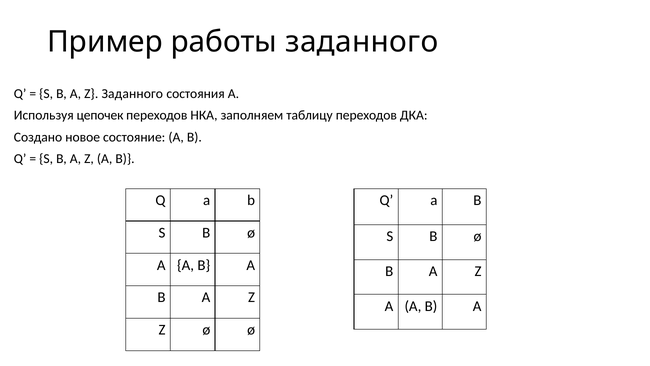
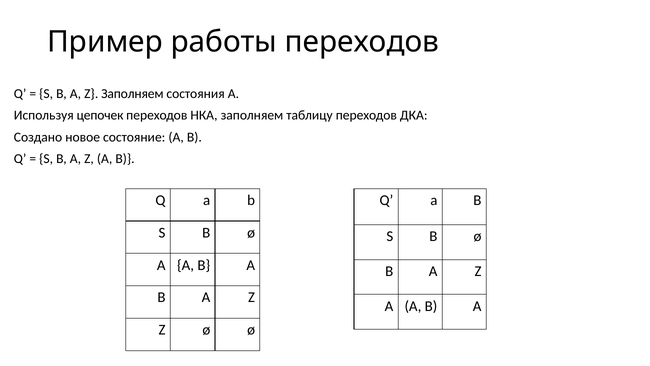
работы заданного: заданного -> переходов
Z Заданного: Заданного -> Заполняем
